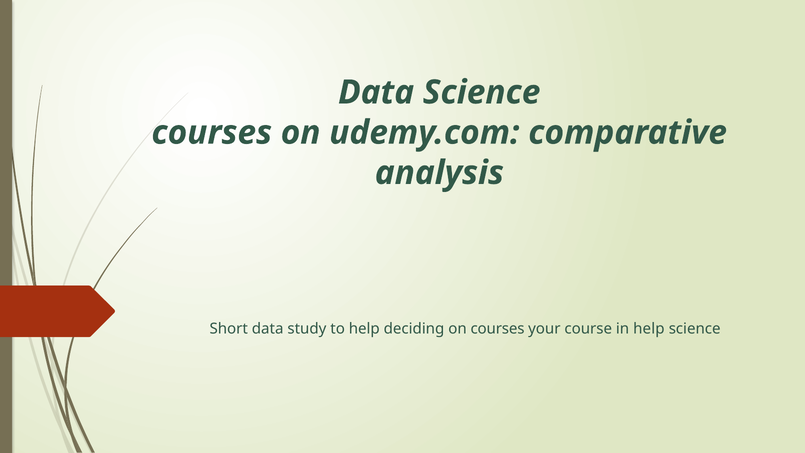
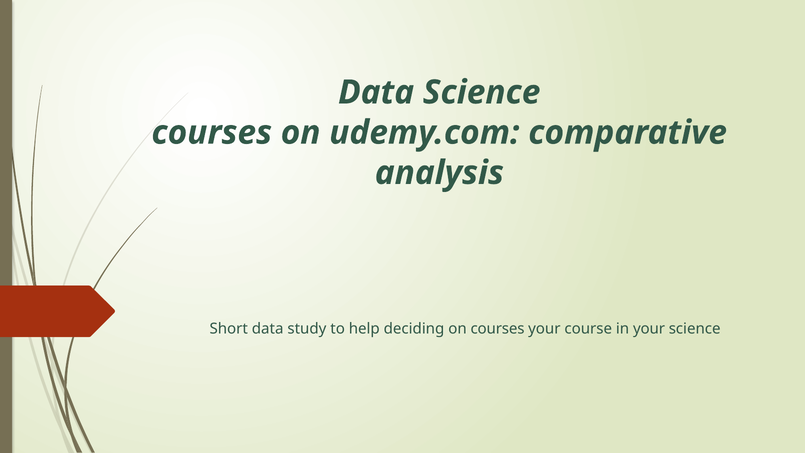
in help: help -> your
